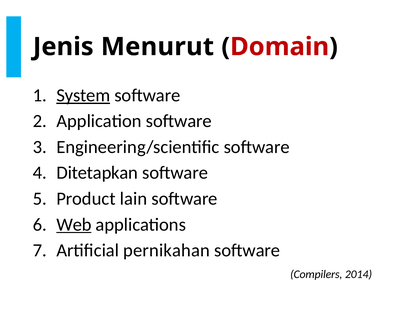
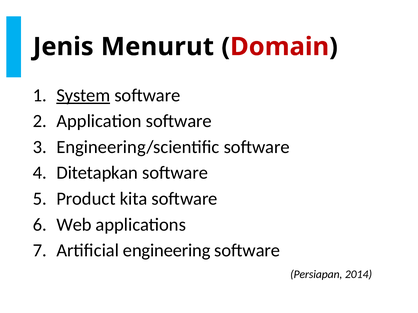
lain: lain -> kita
Web underline: present -> none
pernikahan: pernikahan -> engineering
Compilers: Compilers -> Persiapan
